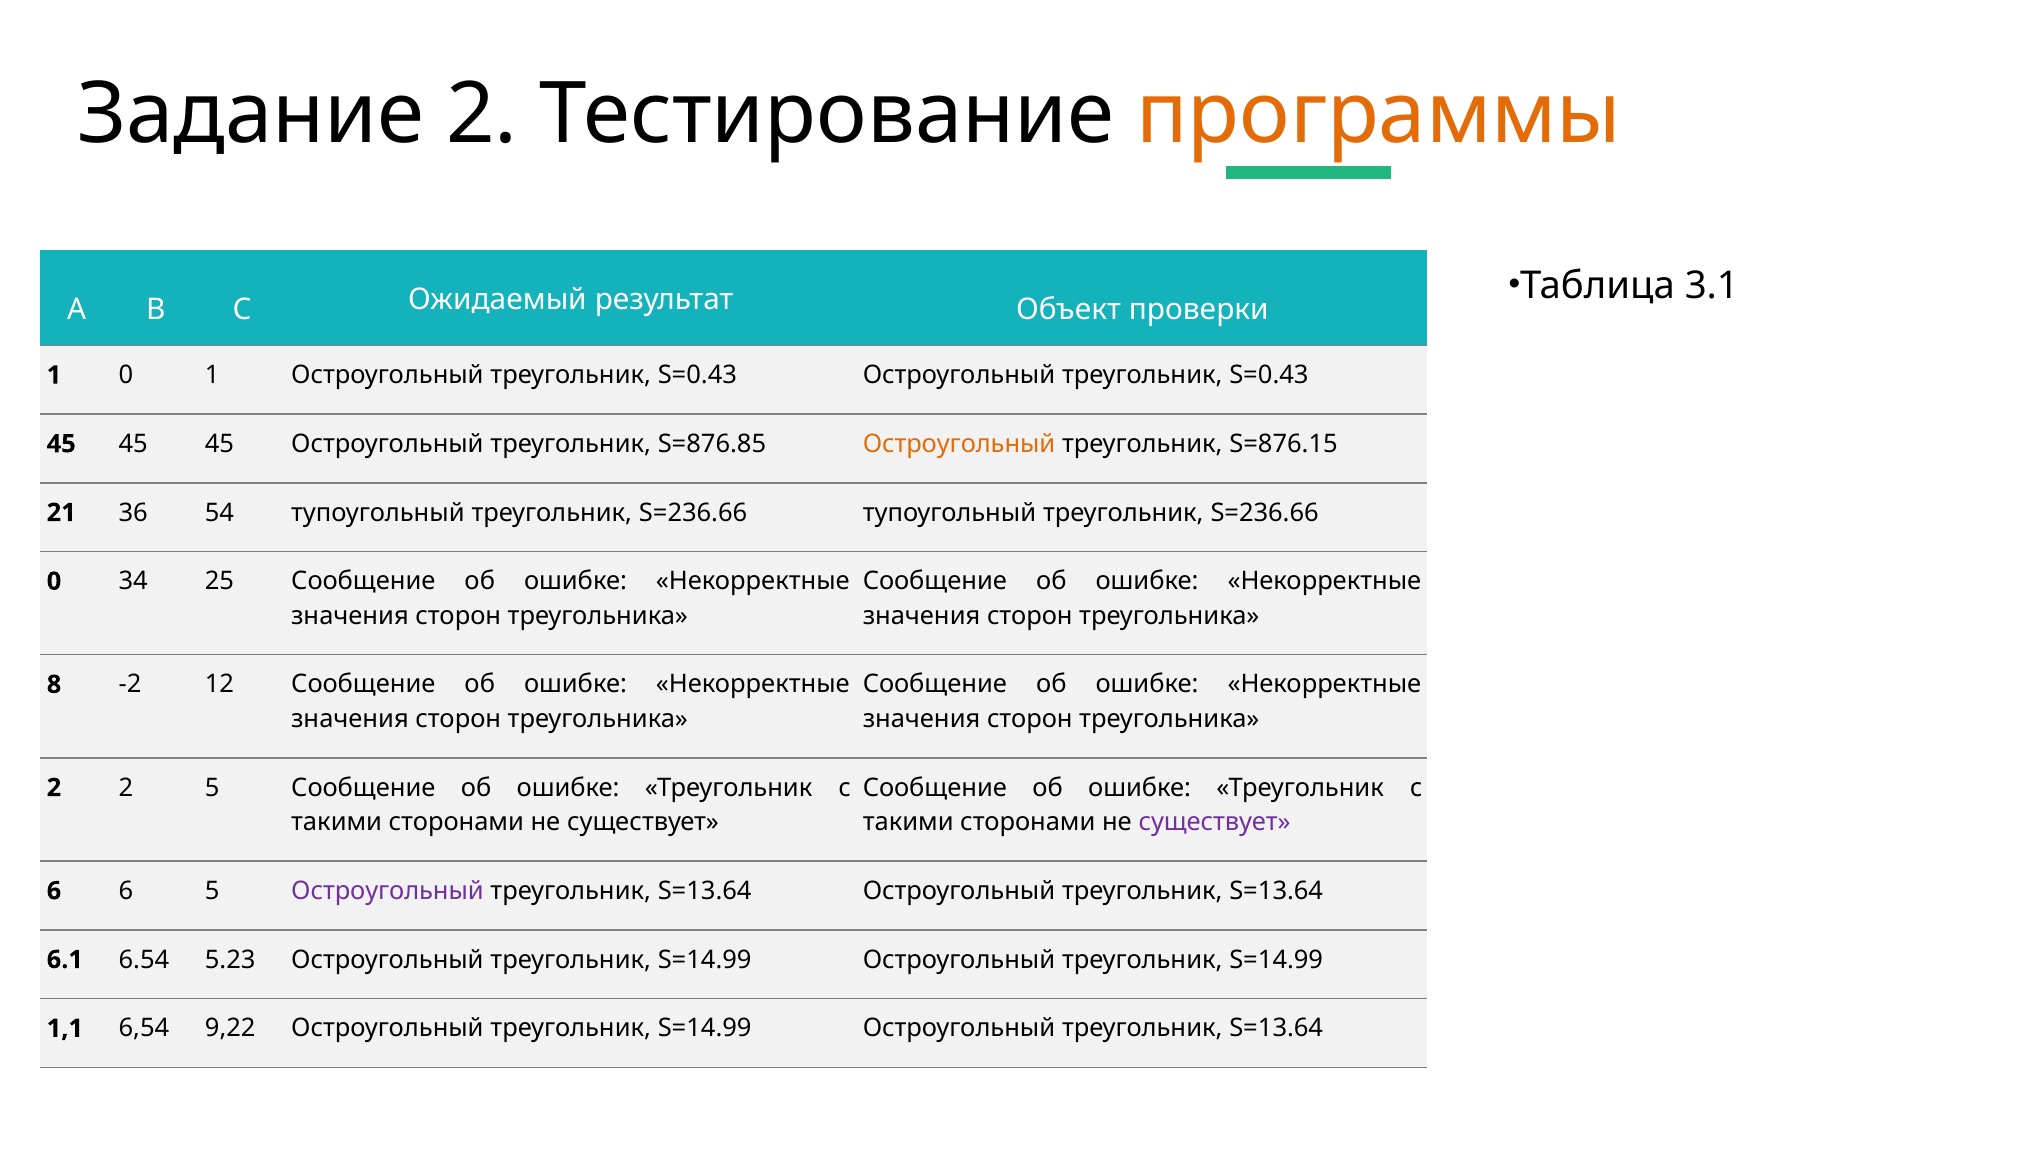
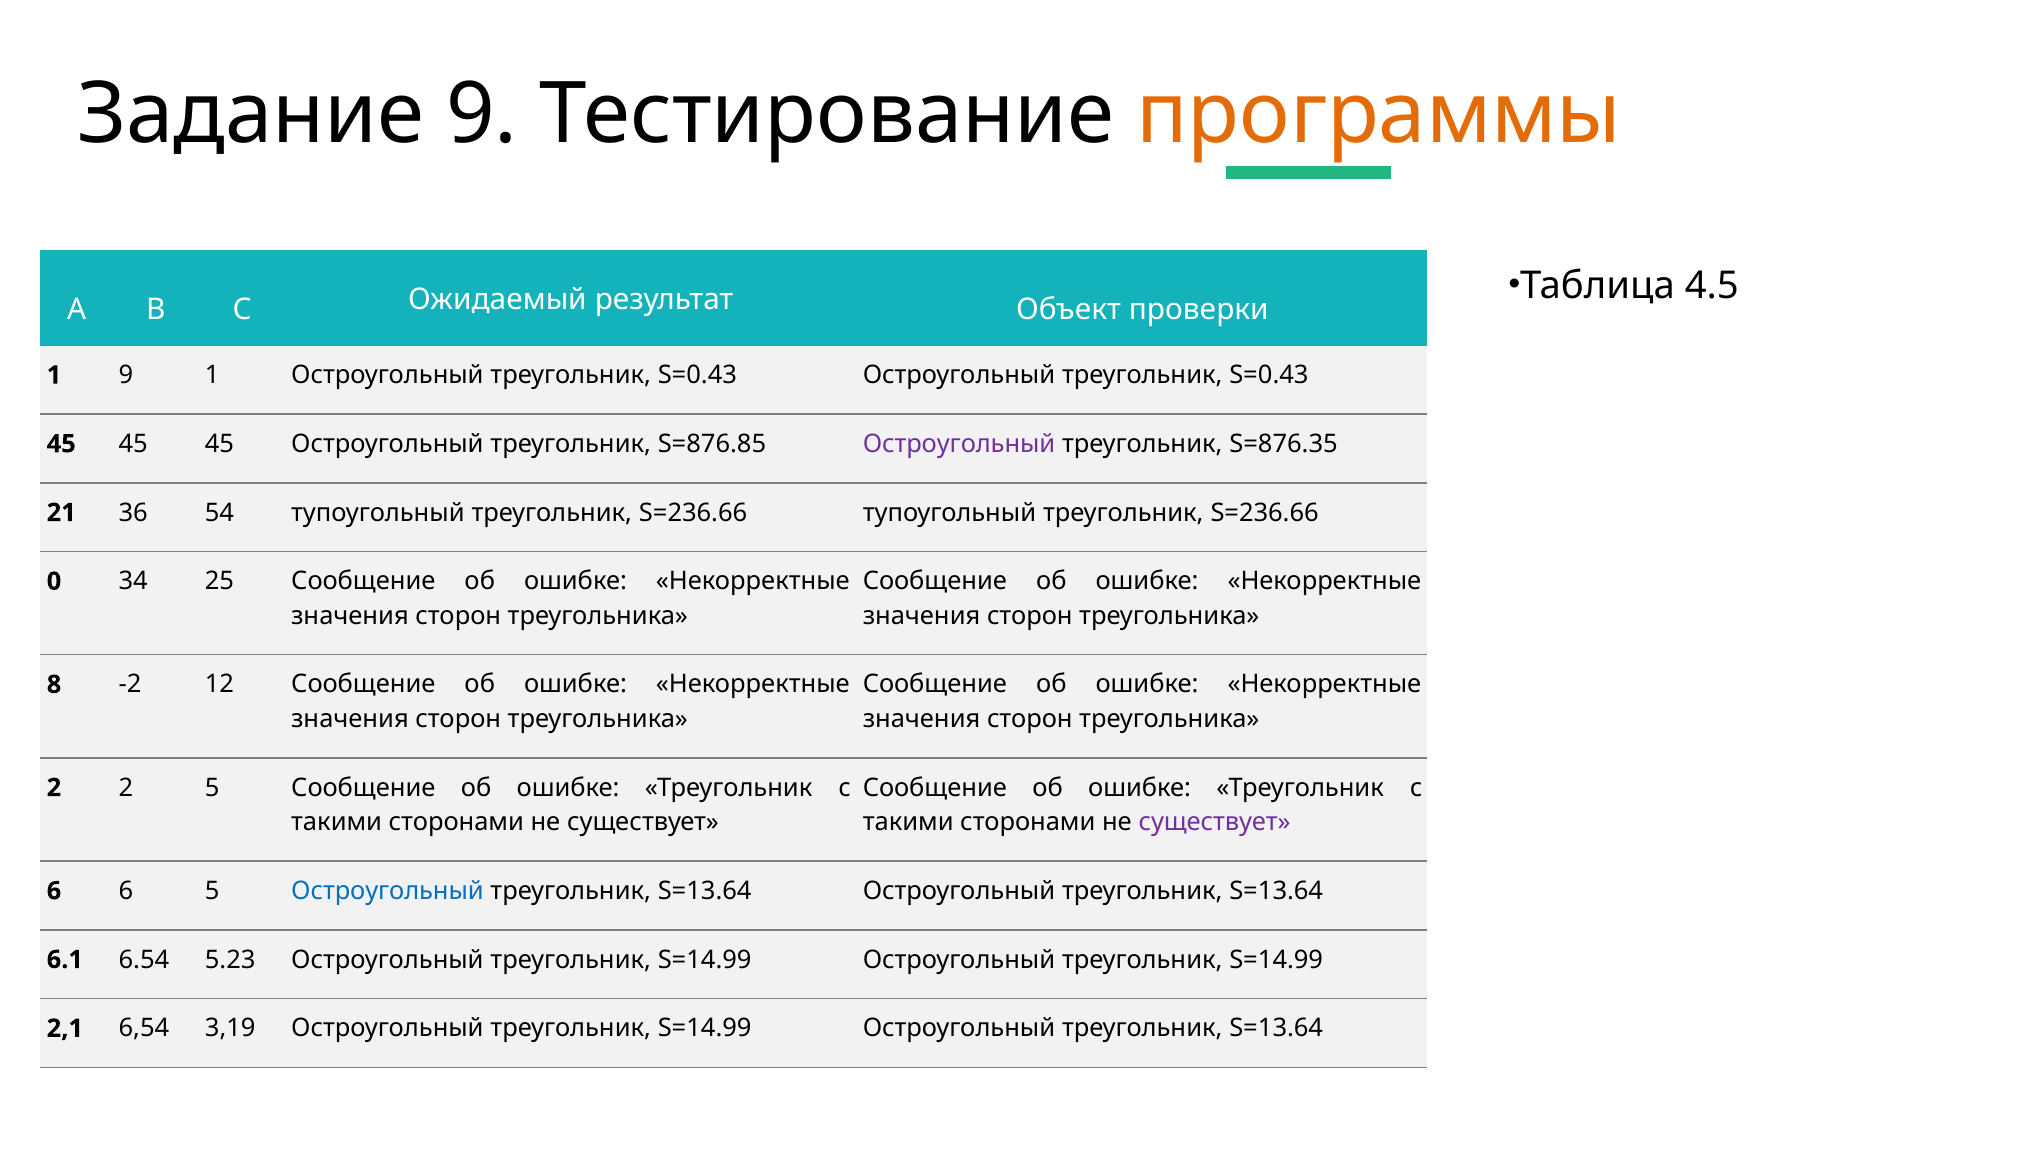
Задание 2: 2 -> 9
3.1: 3.1 -> 4.5
1 0: 0 -> 9
Остроугольный at (959, 444) colour: orange -> purple
S=876.15: S=876.15 -> S=876.35
Остроугольный at (387, 891) colour: purple -> blue
1,1: 1,1 -> 2,1
9,22: 9,22 -> 3,19
